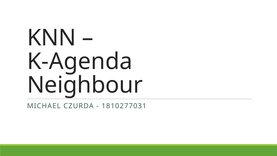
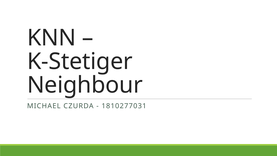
K-Agenda: K-Agenda -> K-Stetiger
